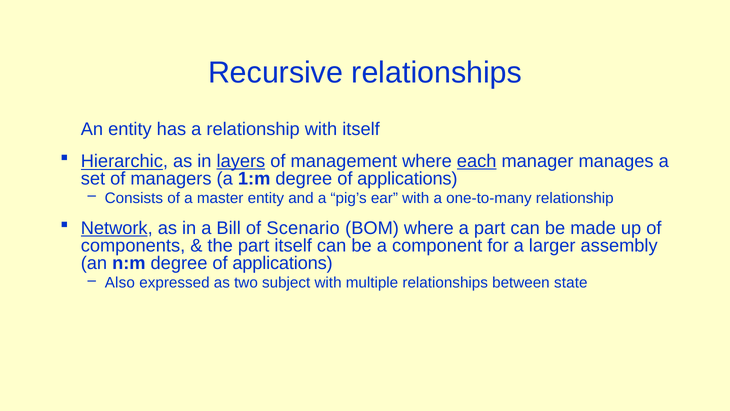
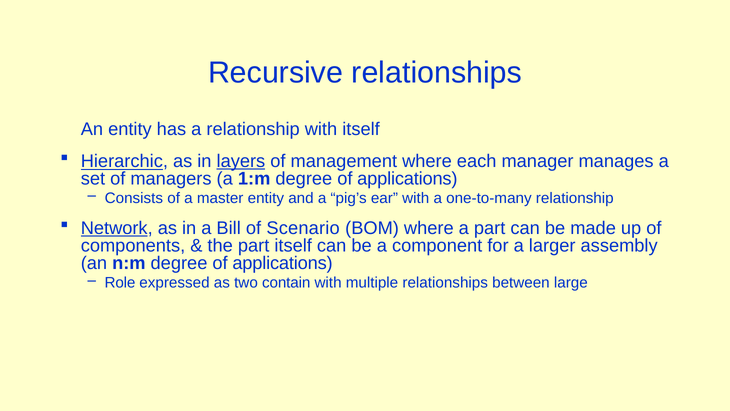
each underline: present -> none
Also: Also -> Role
subject: subject -> contain
state: state -> large
